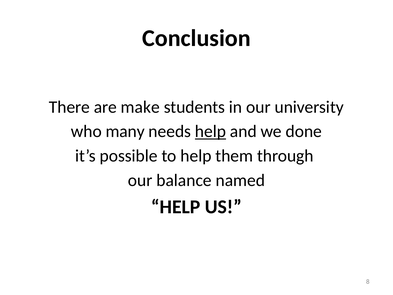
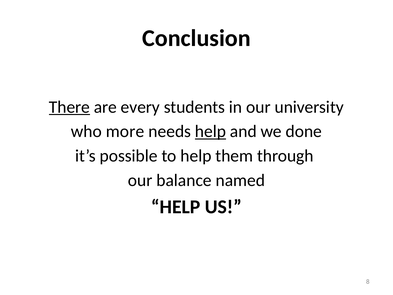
There underline: none -> present
make: make -> every
many: many -> more
